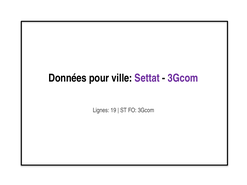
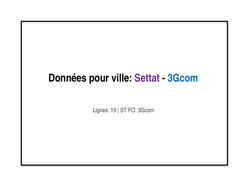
3Gcom at (183, 78) colour: purple -> blue
